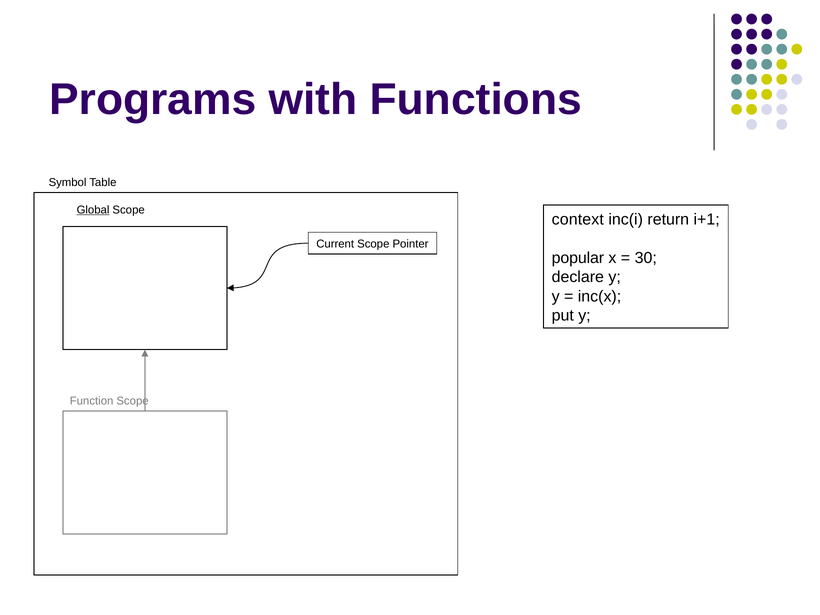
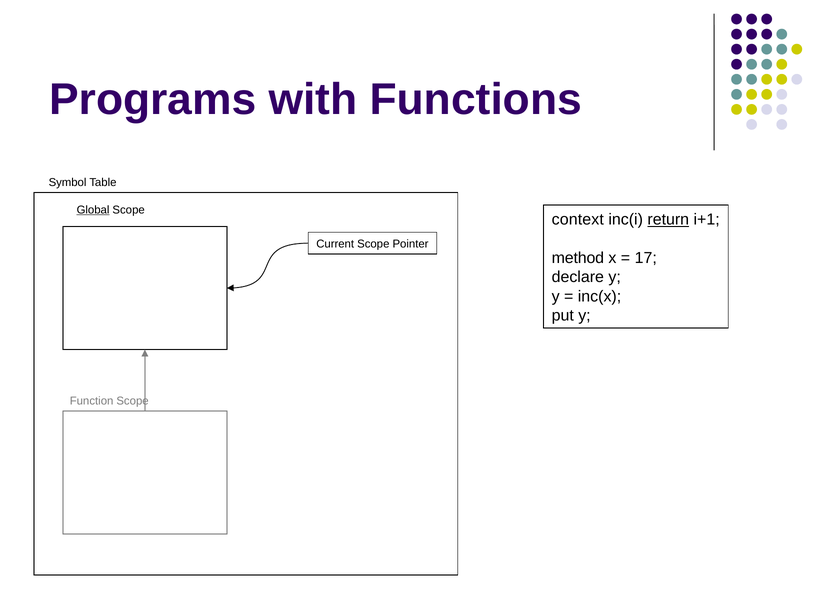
return underline: none -> present
popular: popular -> method
30: 30 -> 17
